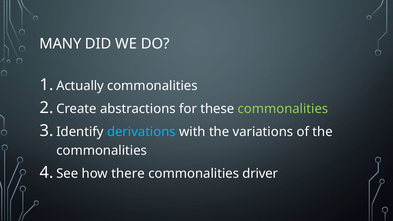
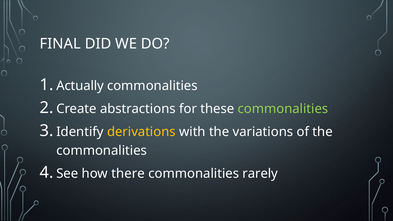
MANY: MANY -> FINAL
derivations colour: light blue -> yellow
driver: driver -> rarely
